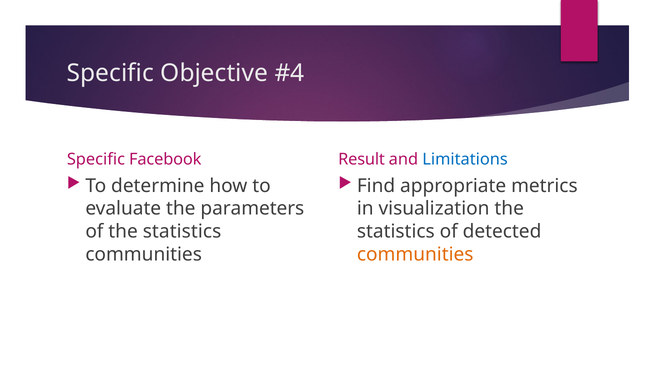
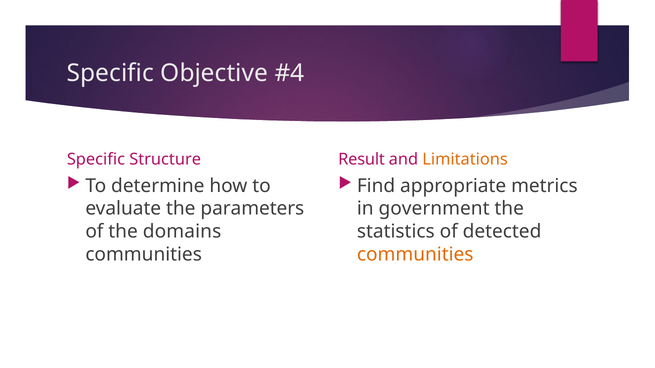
Facebook: Facebook -> Structure
Limitations colour: blue -> orange
visualization: visualization -> government
of the statistics: statistics -> domains
